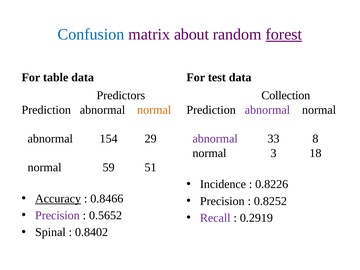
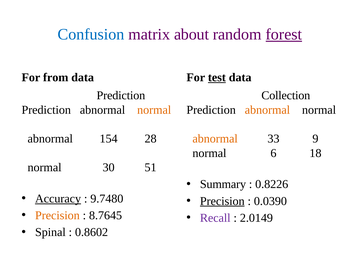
table: table -> from
test underline: none -> present
Predictors at (121, 95): Predictors -> Prediction
abnormal at (267, 110) colour: purple -> orange
29: 29 -> 28
abnormal at (215, 139) colour: purple -> orange
8: 8 -> 9
3: 3 -> 6
59: 59 -> 30
Incidence: Incidence -> Summary
0.8466: 0.8466 -> 9.7480
Precision at (222, 201) underline: none -> present
0.8252: 0.8252 -> 0.0390
Precision at (57, 215) colour: purple -> orange
0.5652: 0.5652 -> 8.7645
0.2919: 0.2919 -> 2.0149
0.8402: 0.8402 -> 0.8602
